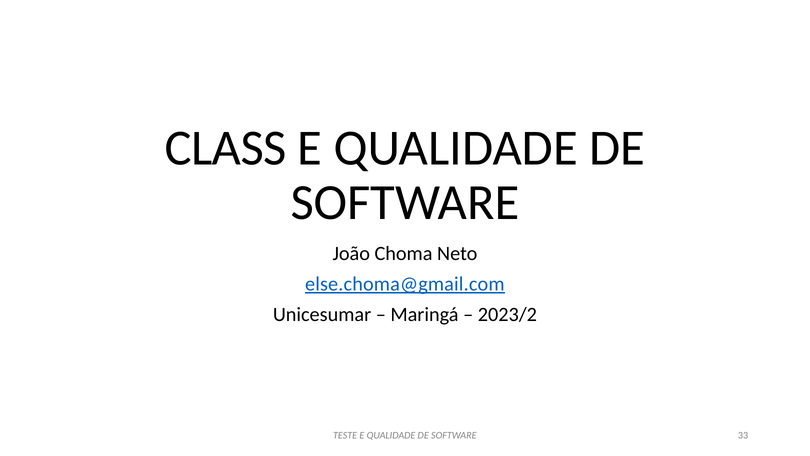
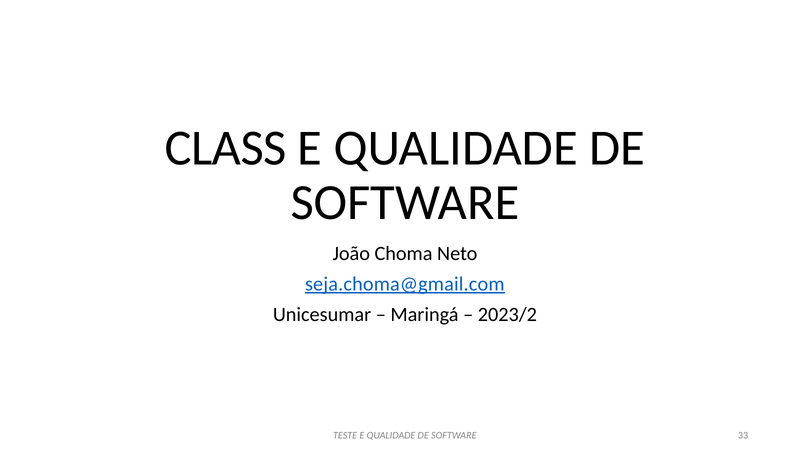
else.choma@gmail.com: else.choma@gmail.com -> seja.choma@gmail.com
